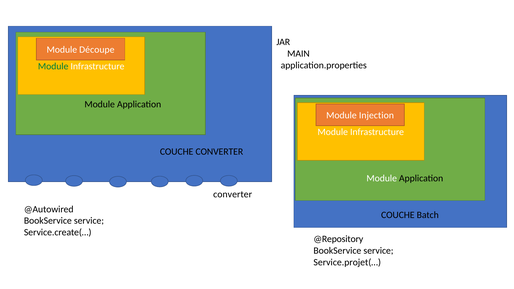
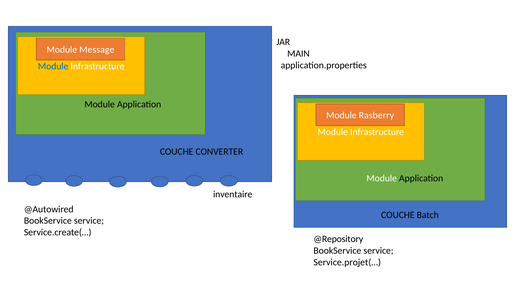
Découpe: Découpe -> Message
Module at (53, 66) colour: green -> blue
Injection: Injection -> Rasberry
converter at (233, 194): converter -> inventaire
